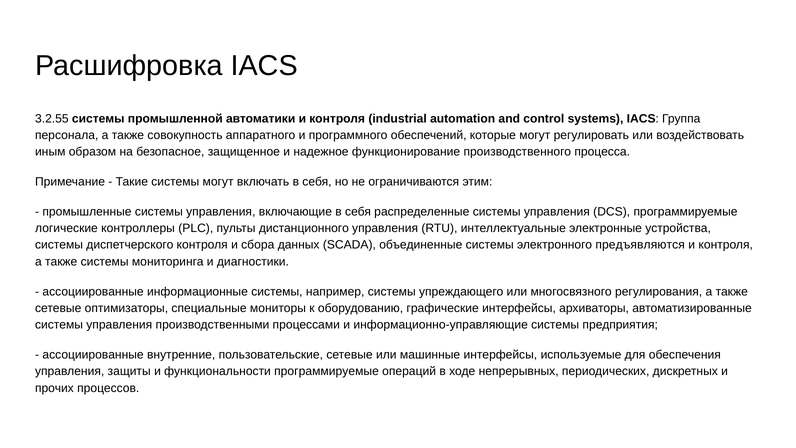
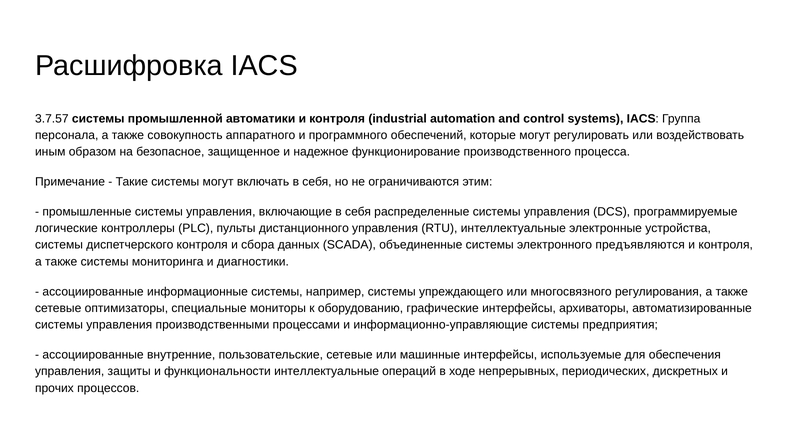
3.2.55: 3.2.55 -> 3.7.57
функциональности программируемые: программируемые -> интеллектуальные
